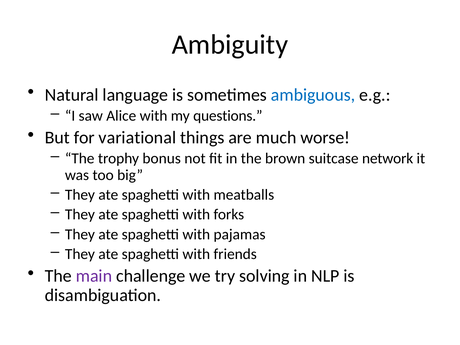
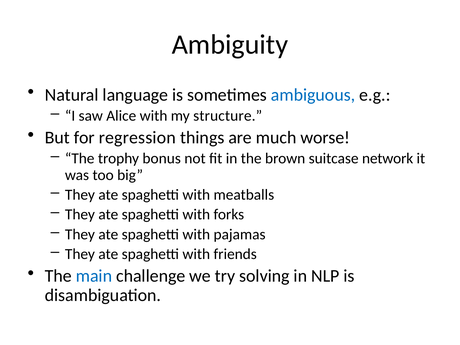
questions: questions -> structure
variational: variational -> regression
main colour: purple -> blue
